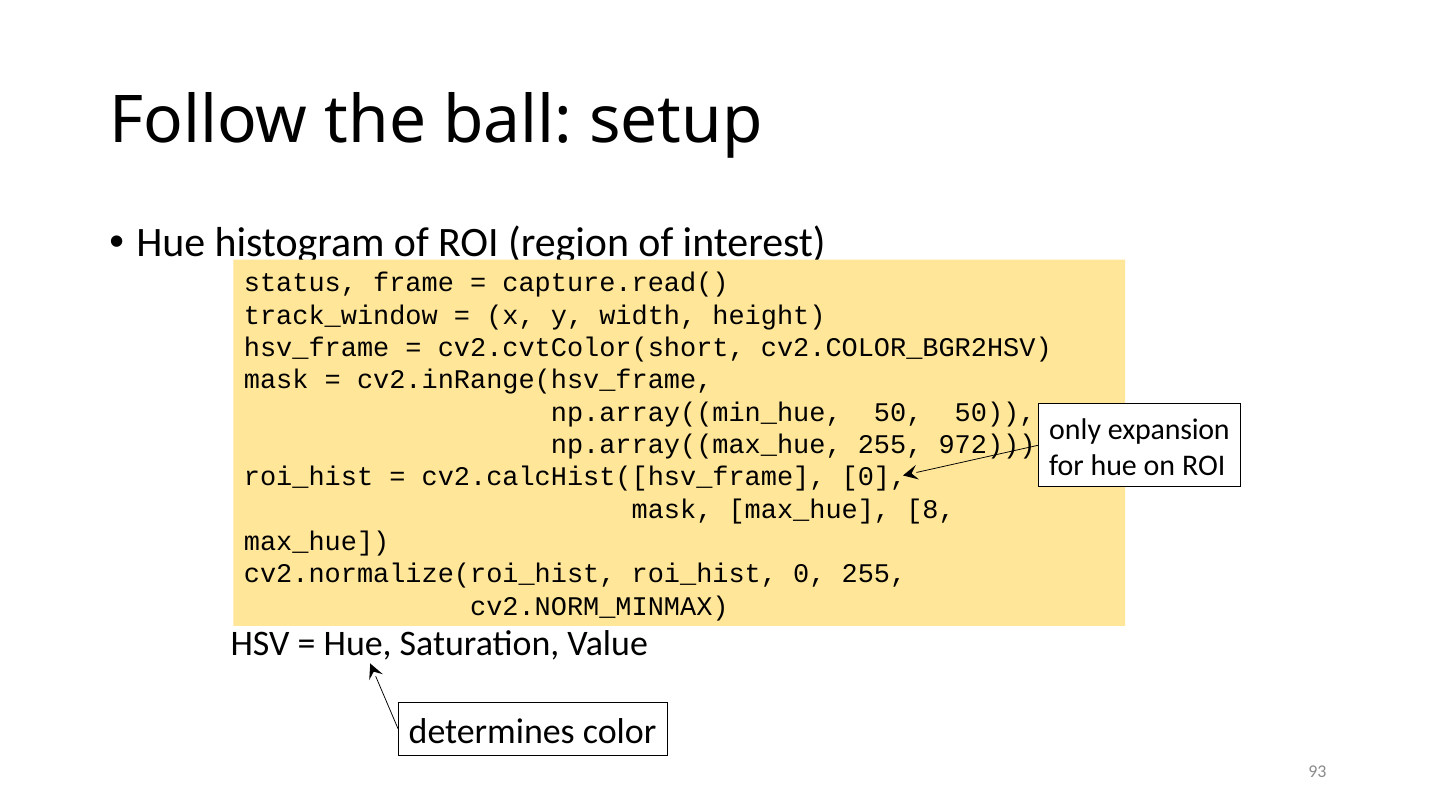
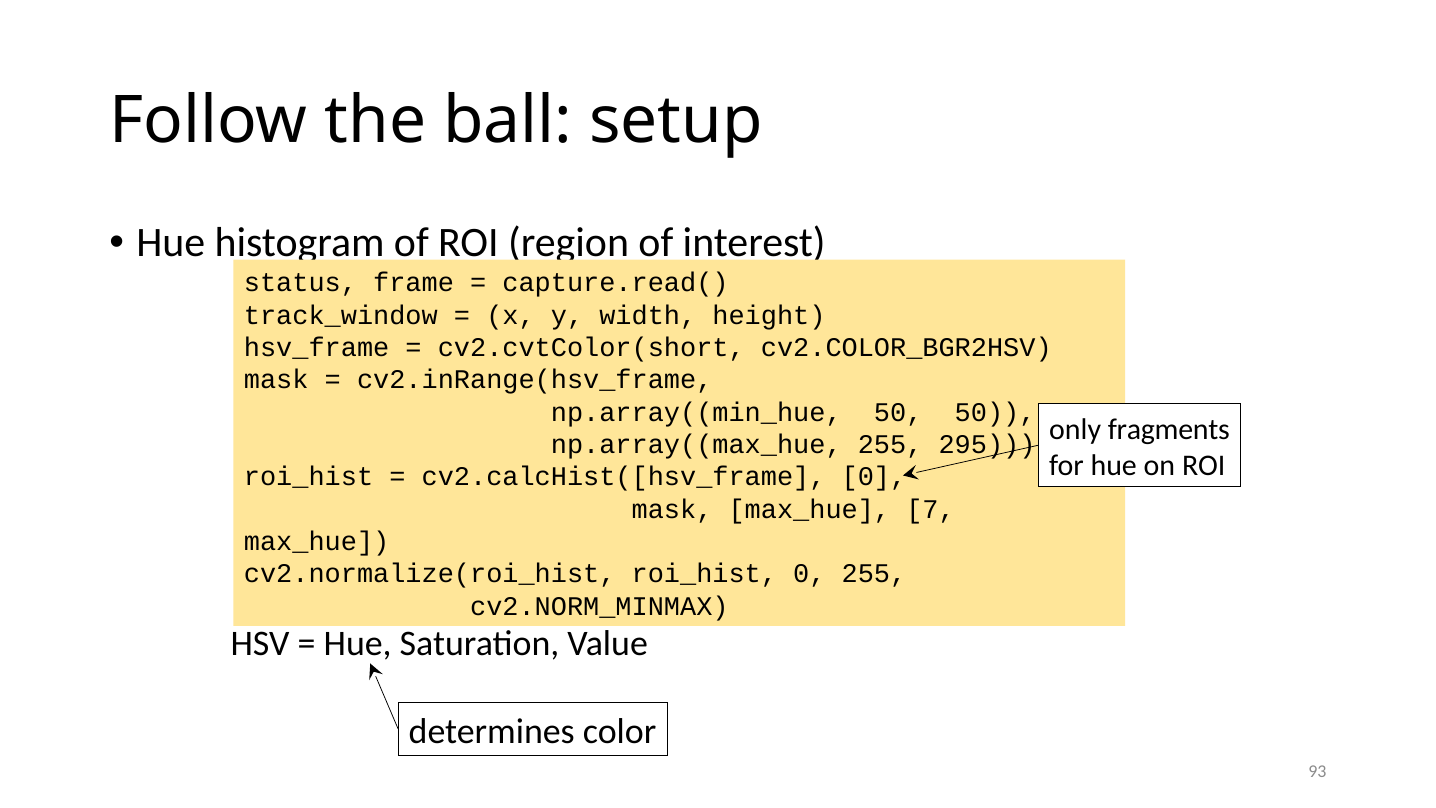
expansion: expansion -> fragments
972: 972 -> 295
8: 8 -> 7
